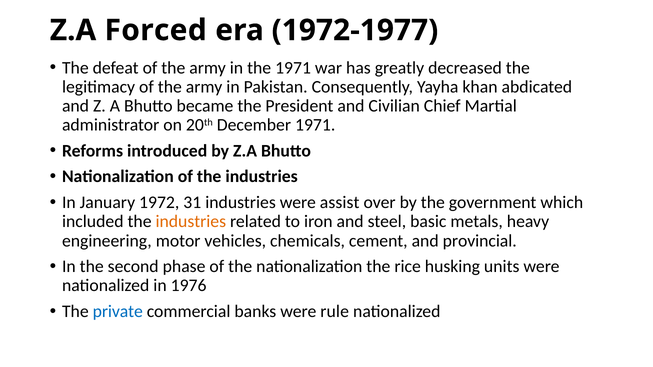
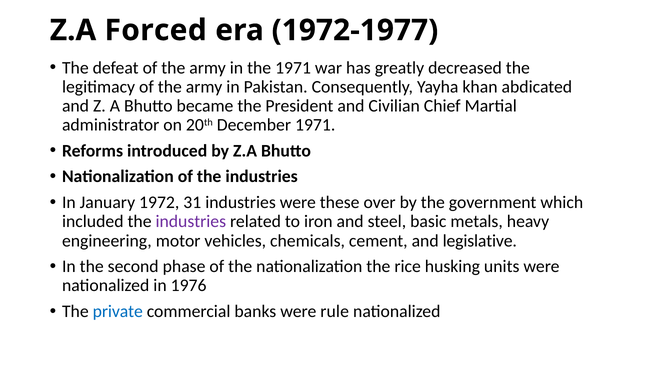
assist: assist -> these
industries at (191, 222) colour: orange -> purple
provincial: provincial -> legislative
